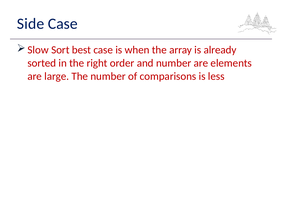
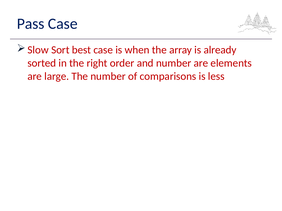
Side: Side -> Pass
